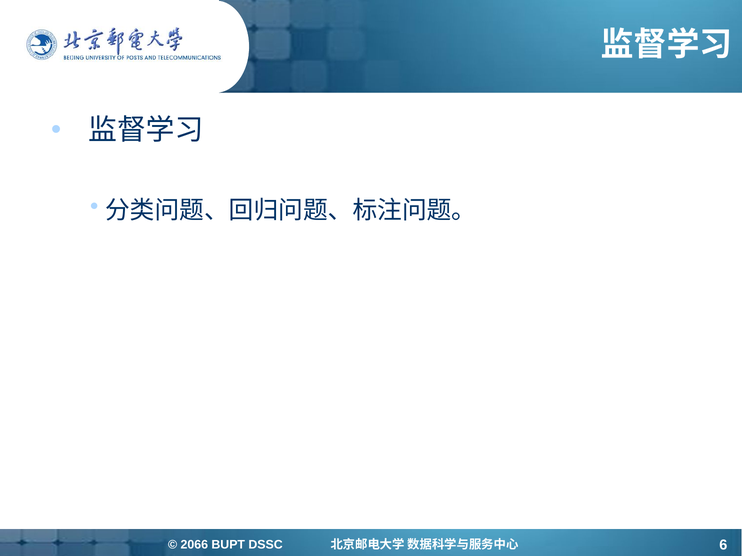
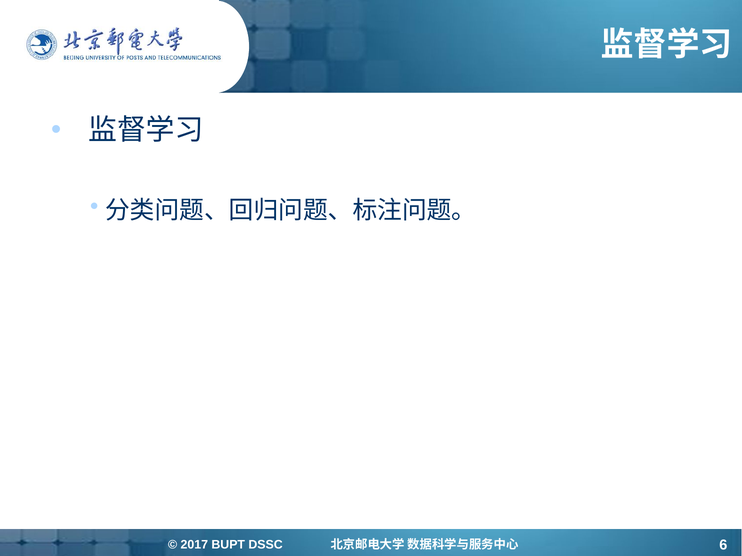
2066: 2066 -> 2017
